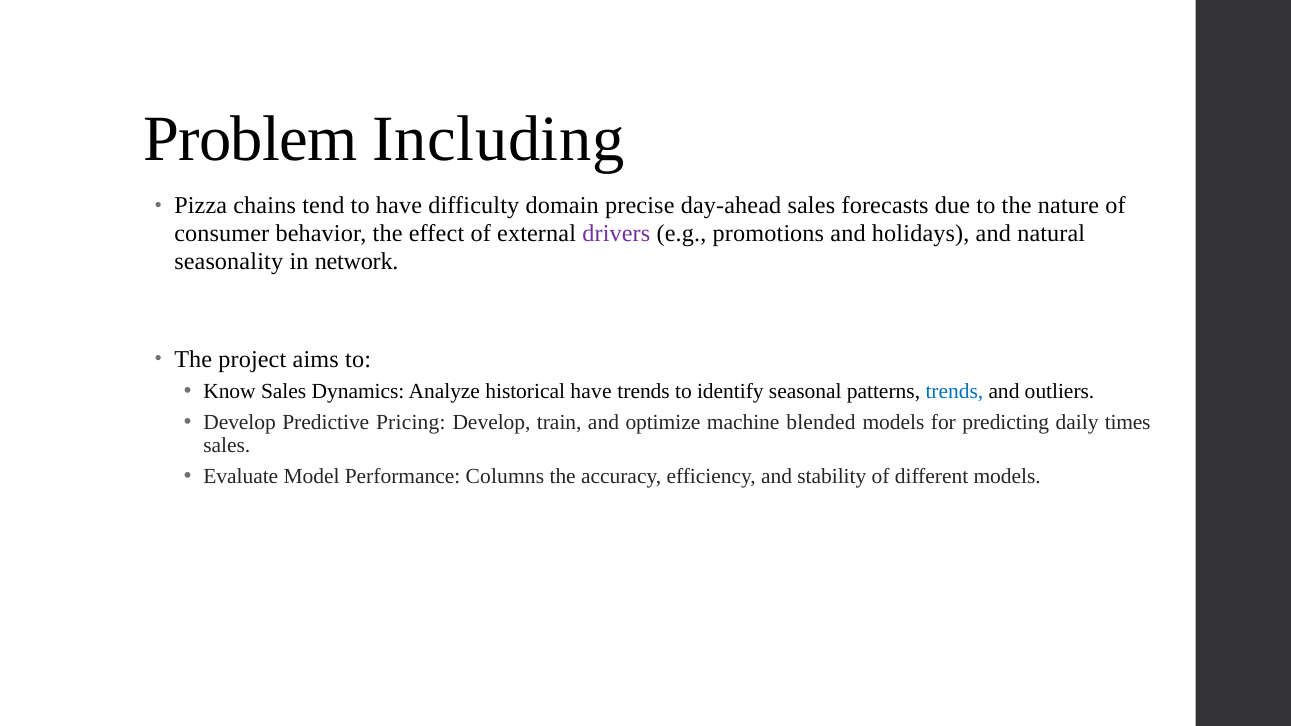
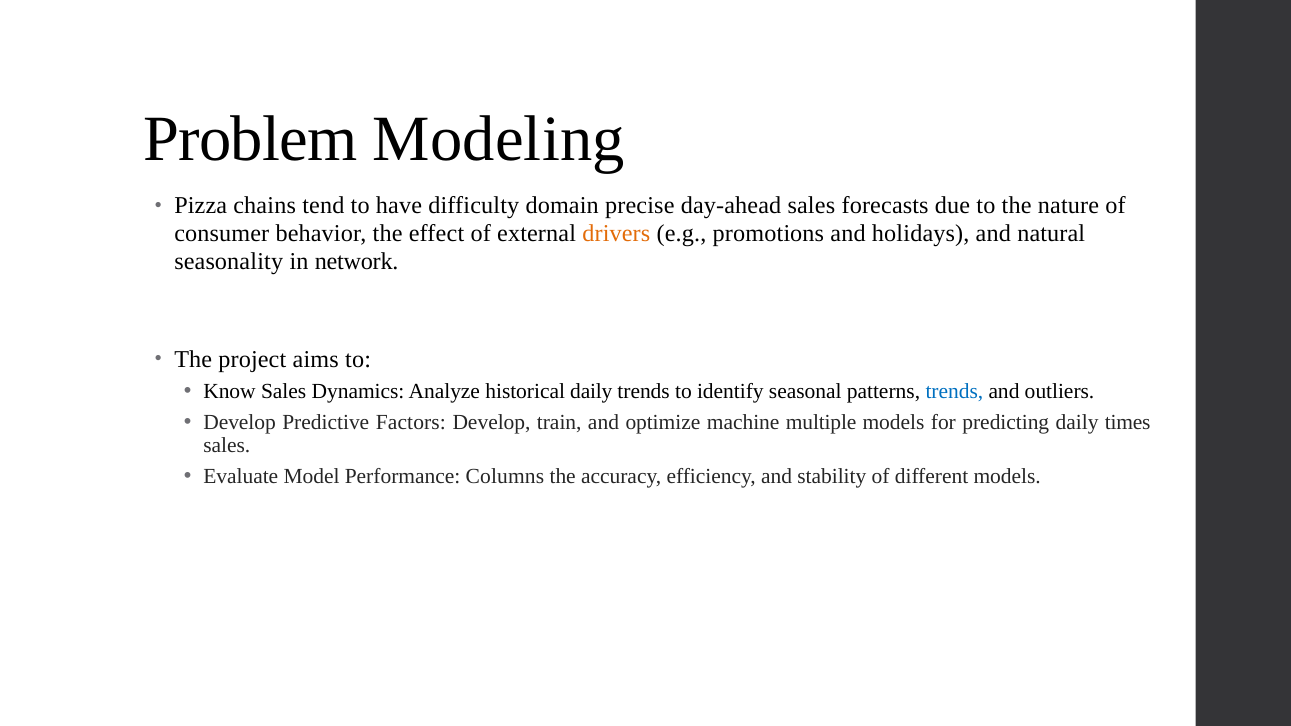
Including: Including -> Modeling
drivers colour: purple -> orange
historical have: have -> daily
Pricing: Pricing -> Factors
blended: blended -> multiple
